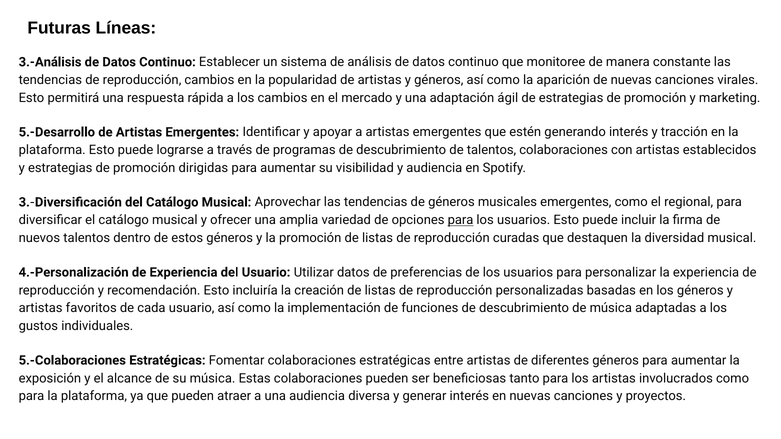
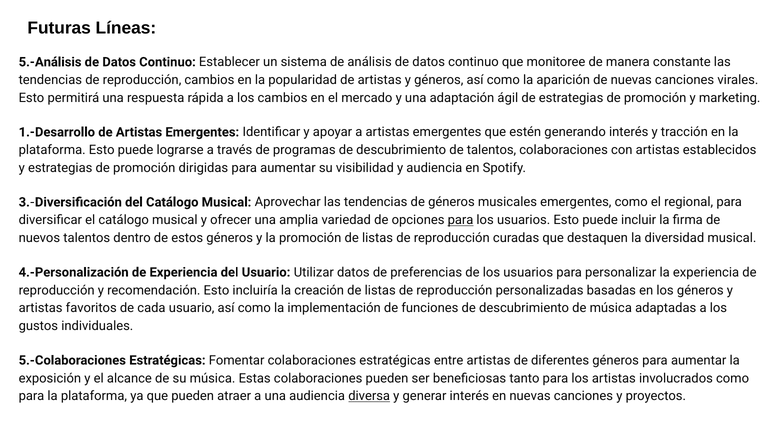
3.-Análisis: 3.-Análisis -> 5.-Análisis
5.-Desarrollo: 5.-Desarrollo -> 1.-Desarrollo
diversa underline: none -> present
